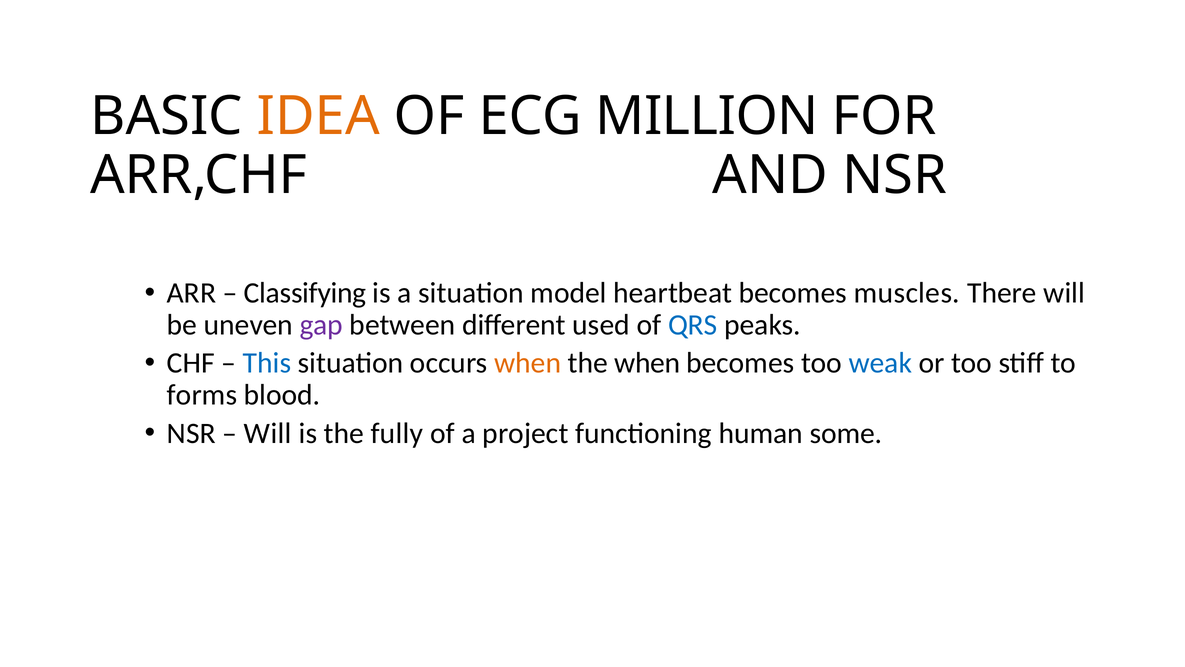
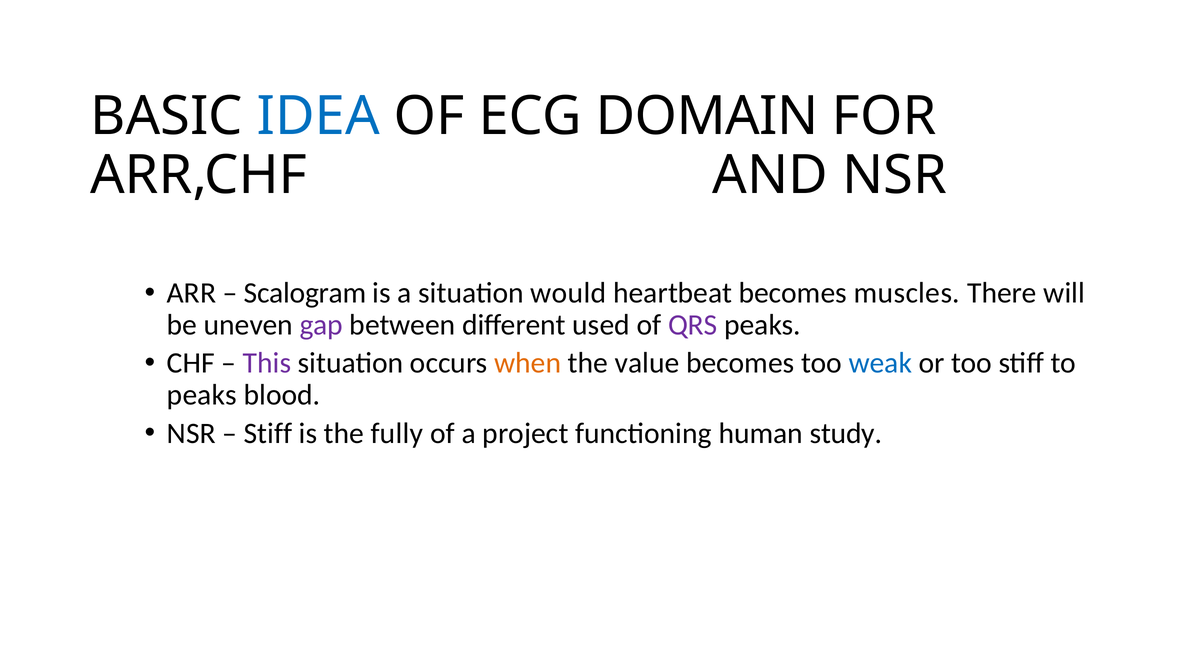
IDEA colour: orange -> blue
MILLION: MILLION -> DOMAIN
Classifying: Classifying -> Scalogram
model: model -> would
QRS colour: blue -> purple
This colour: blue -> purple
the when: when -> value
forms at (202, 395): forms -> peaks
Will at (268, 433): Will -> Stiff
some: some -> study
